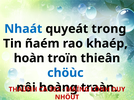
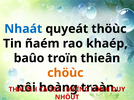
trong: trong -> thöùc
hoàn: hoàn -> baûo
chöùc colour: blue -> orange
